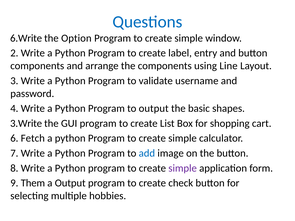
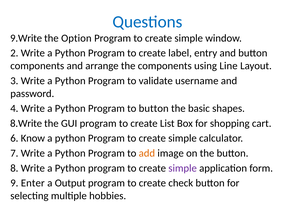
6.Write: 6.Write -> 9.Write
to output: output -> button
3.Write: 3.Write -> 8.Write
Fetch: Fetch -> Know
add colour: blue -> orange
Them: Them -> Enter
